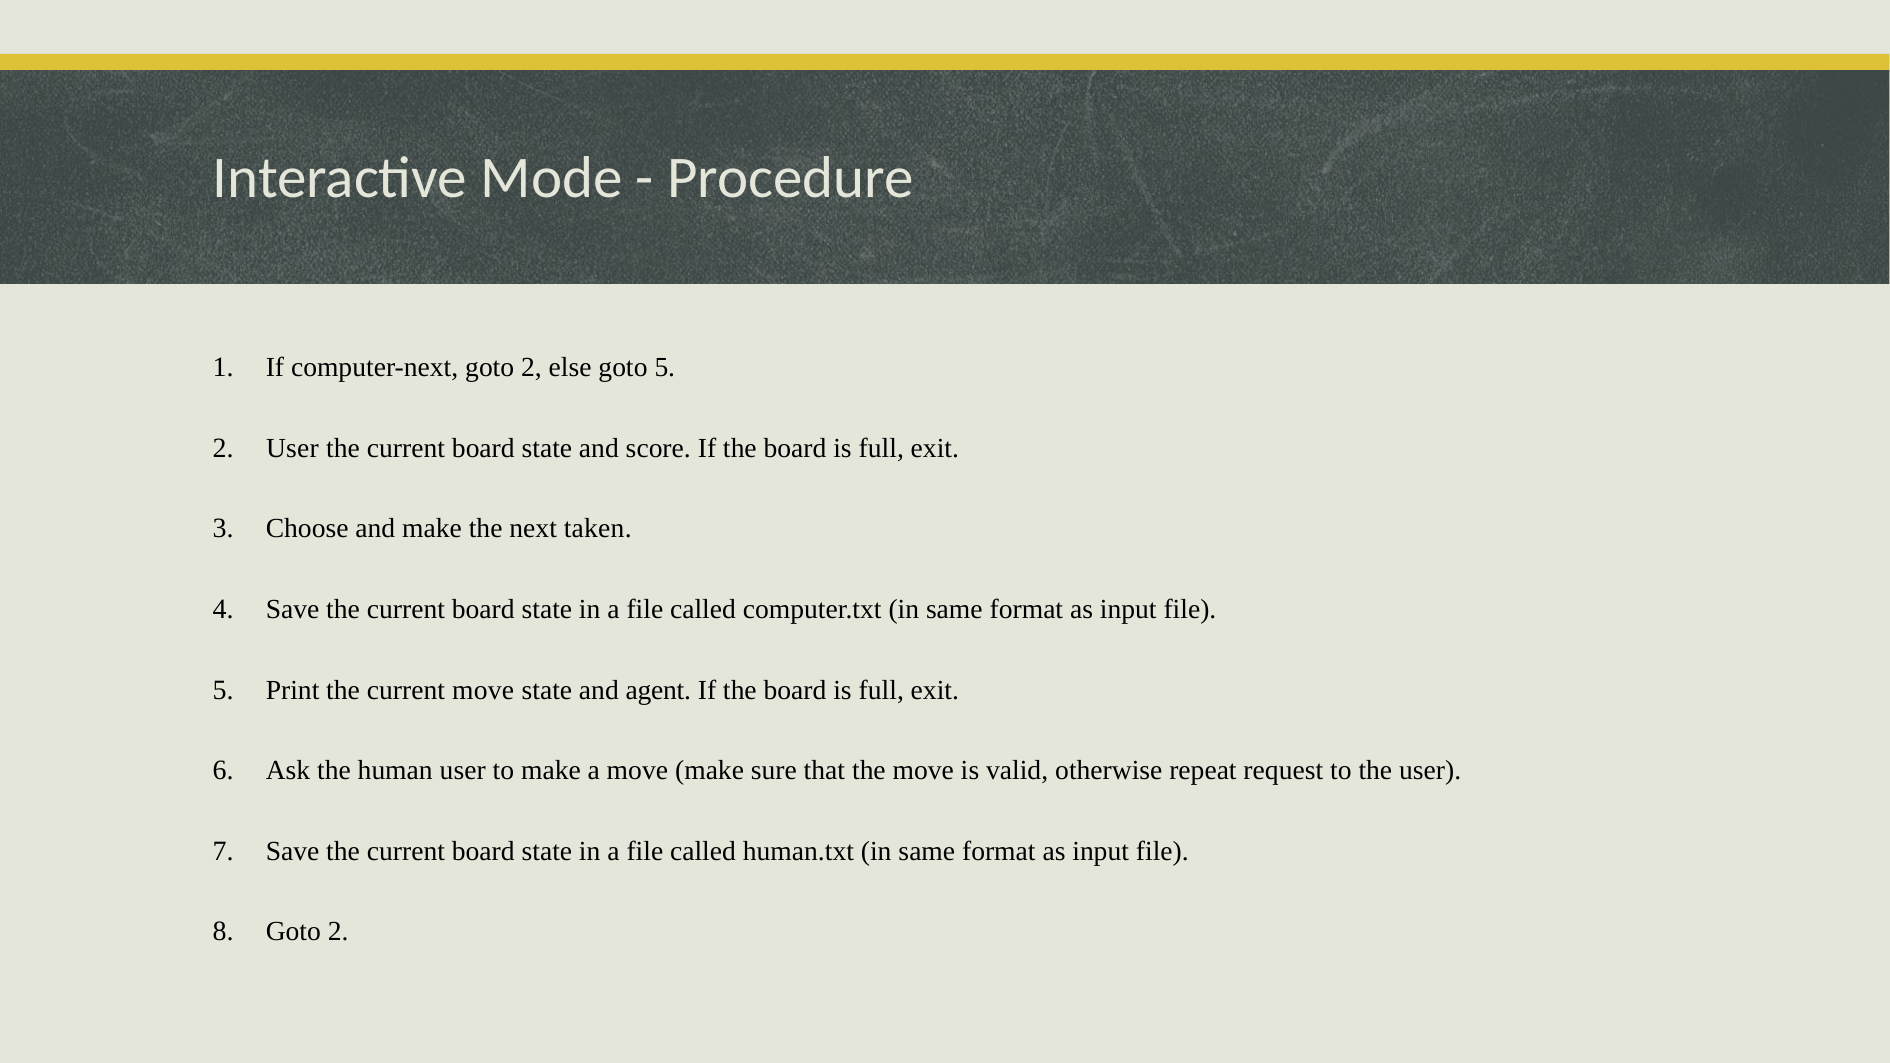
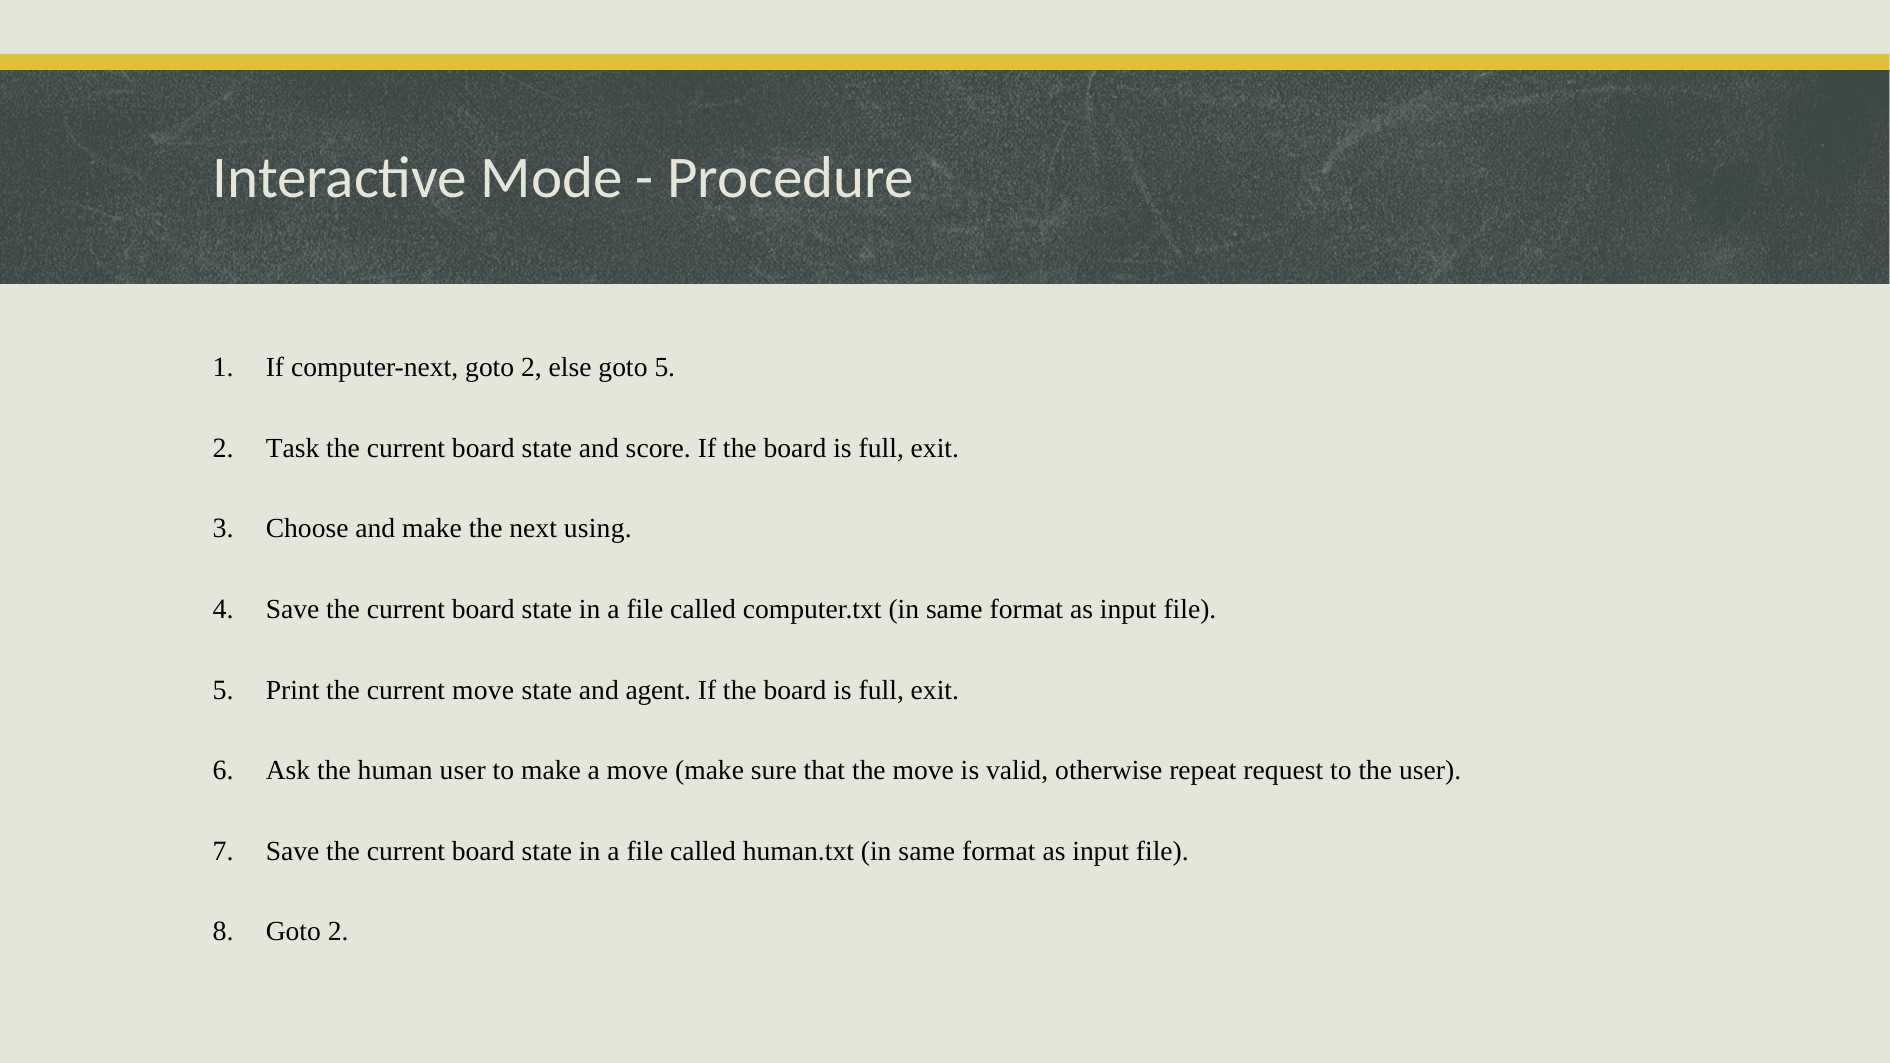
2 User: User -> Task
taken: taken -> using
